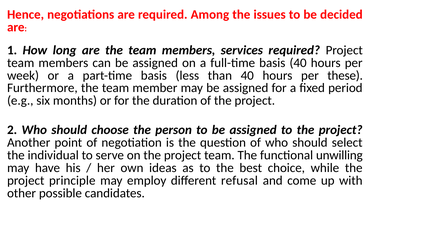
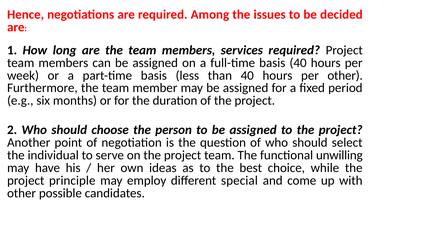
per these: these -> other
refusal: refusal -> special
